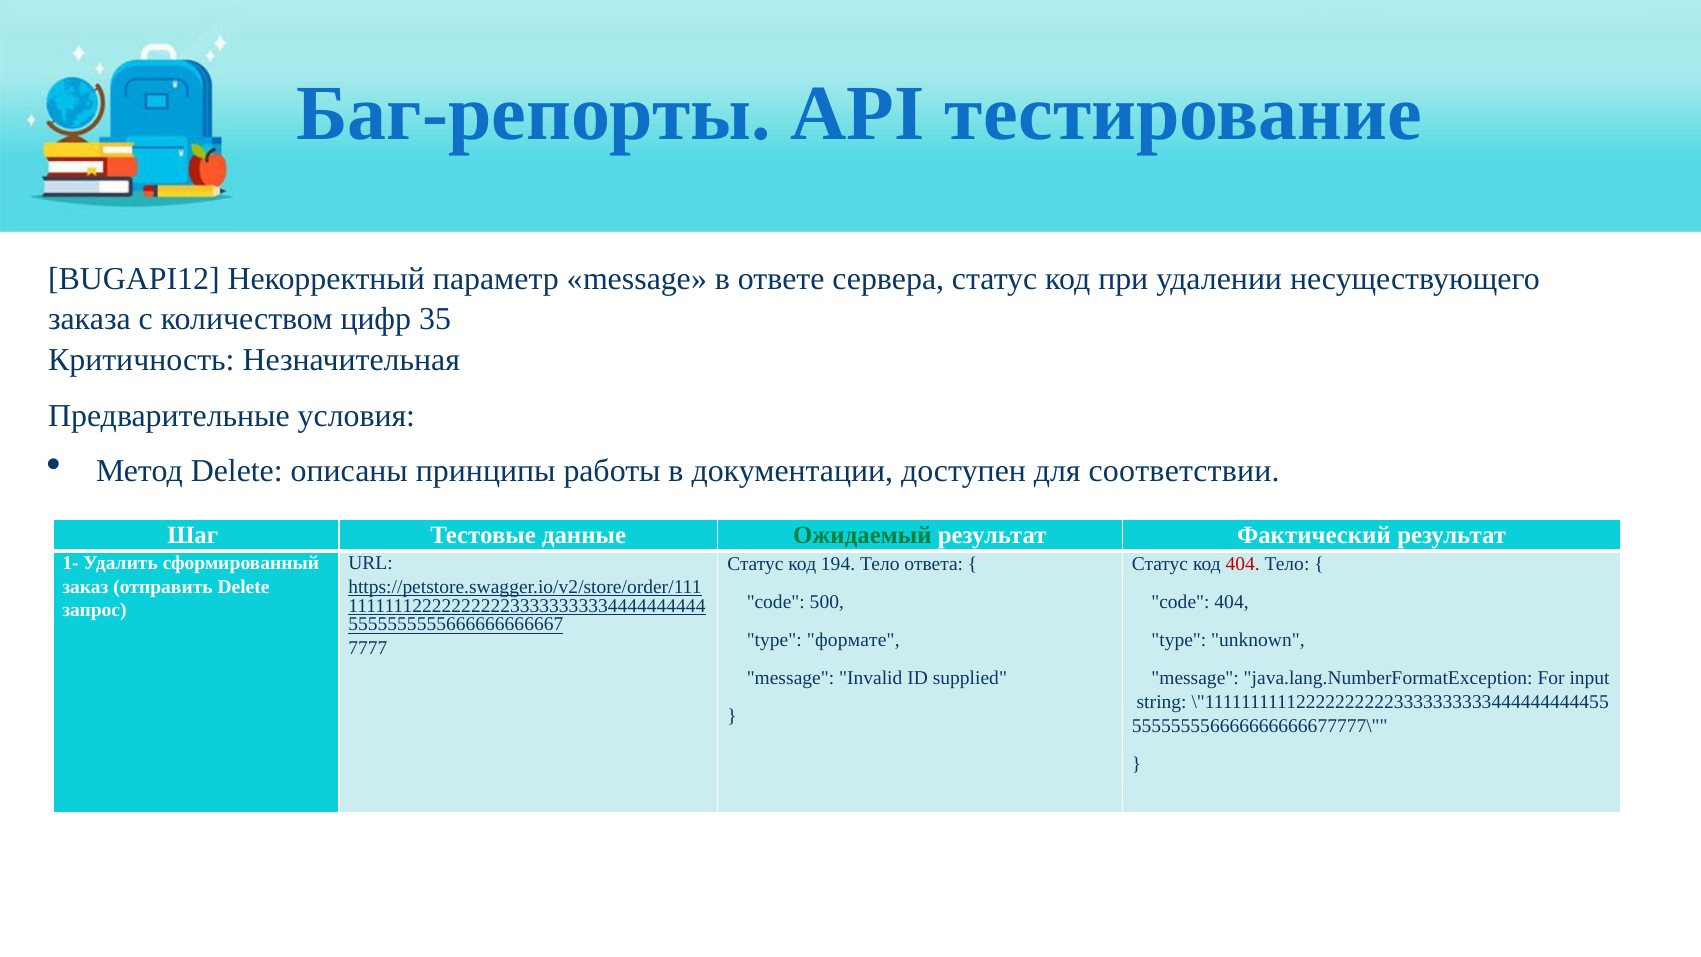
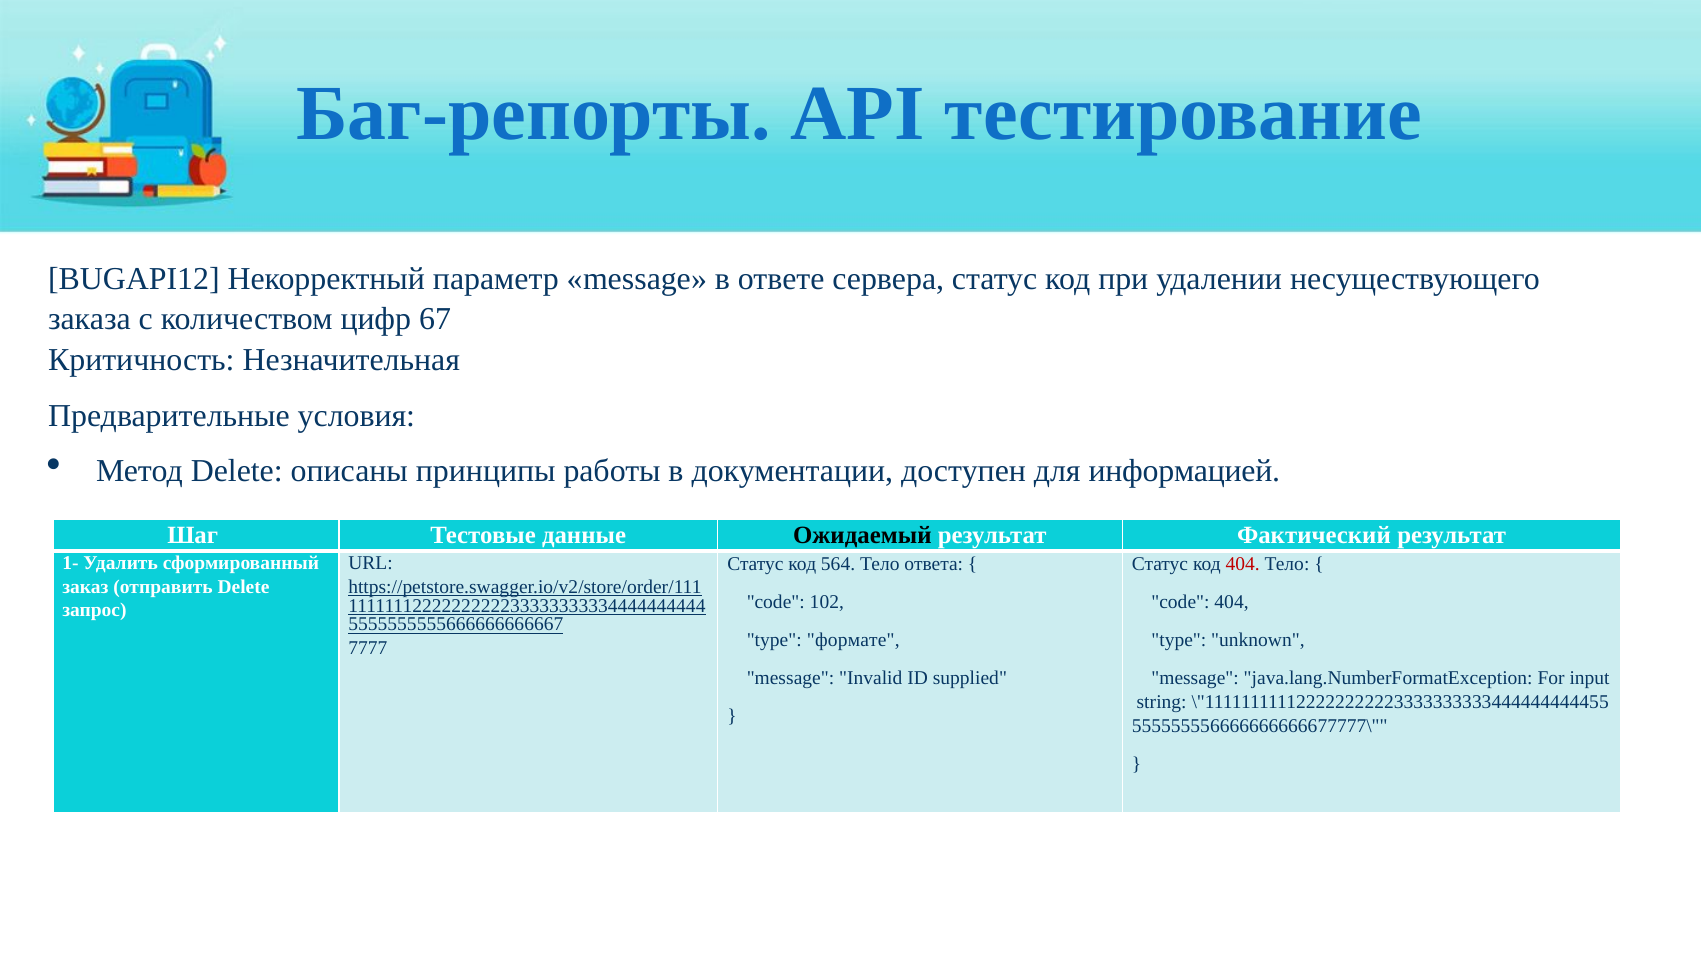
35: 35 -> 67
соответствии: соответствии -> информацией
Ожидаемый colour: green -> black
194: 194 -> 564
500: 500 -> 102
